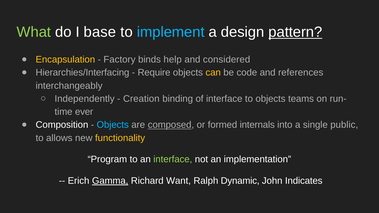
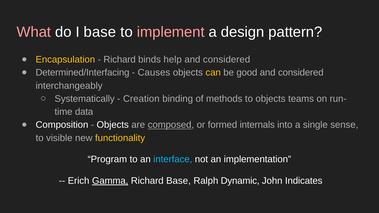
What colour: light green -> pink
implement colour: light blue -> pink
pattern underline: present -> none
Factory at (120, 60): Factory -> Richard
Hierarchies/Interfacing: Hierarchies/Interfacing -> Determined/Interfacing
Require: Require -> Causes
code: code -> good
references at (301, 73): references -> considered
Independently: Independently -> Systematically
of interface: interface -> methods
ever: ever -> data
Objects at (113, 125) colour: light blue -> white
public: public -> sense
allows: allows -> visible
interface at (173, 160) colour: light green -> light blue
Richard Want: Want -> Base
